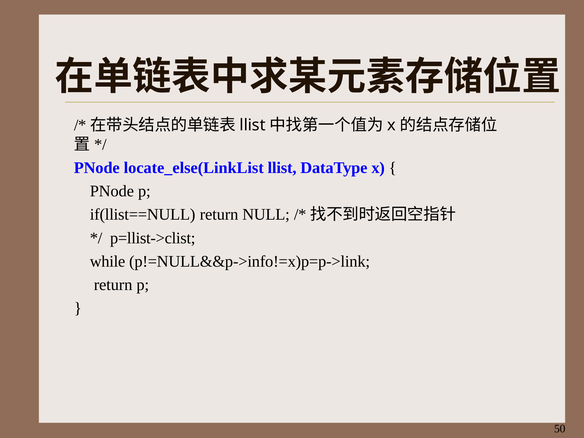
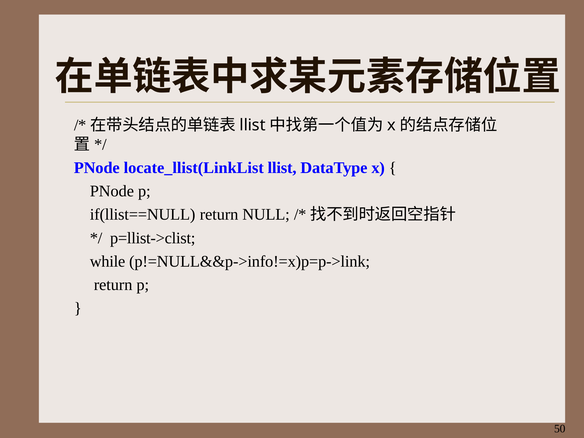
locate_else(LinkList: locate_else(LinkList -> locate_llist(LinkList
